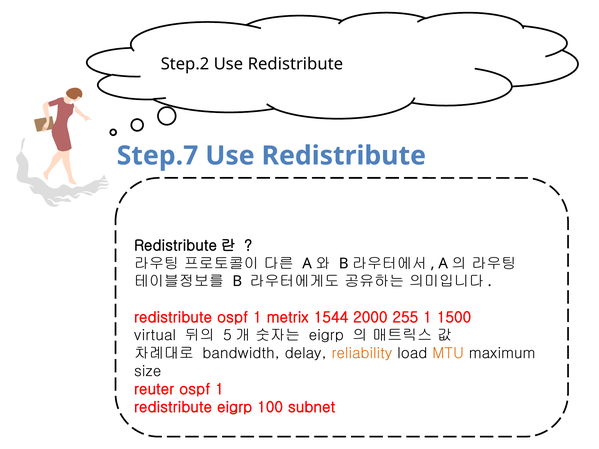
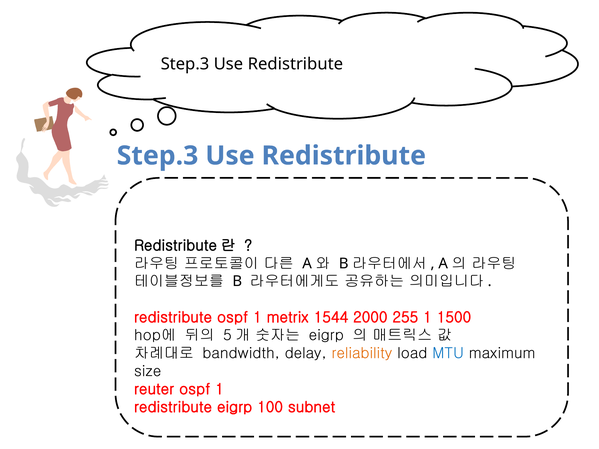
Step.2 at (185, 64): Step.2 -> Step.3
Step.7 at (158, 156): Step.7 -> Step.3
virtual: virtual -> hop에
MTU colour: orange -> blue
